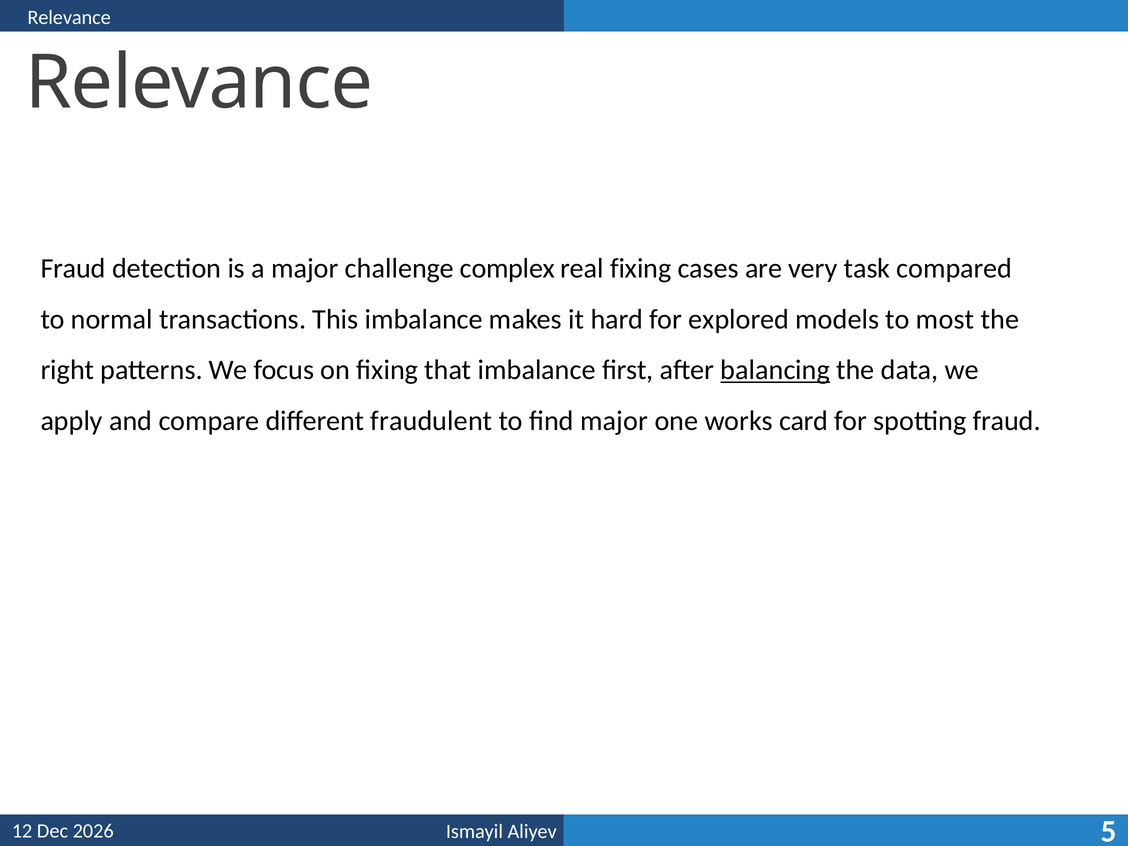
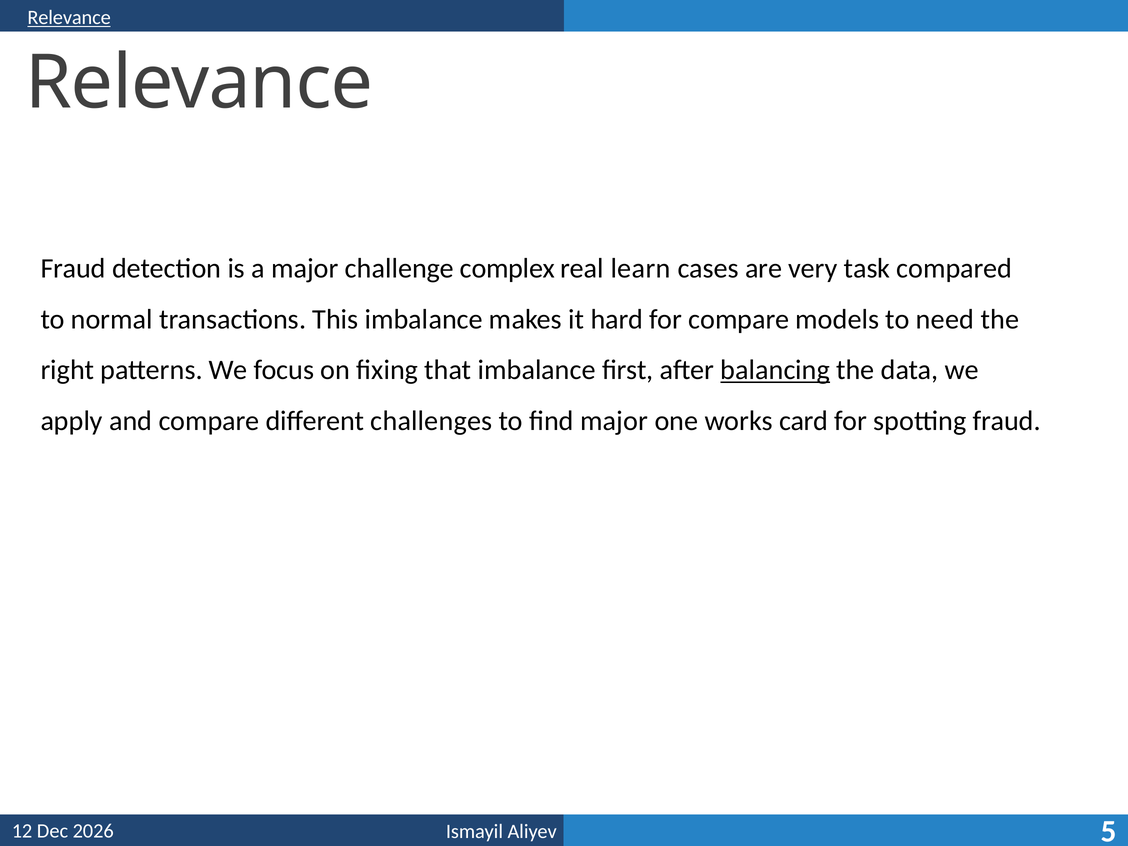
Relevance at (69, 18) underline: none -> present
real fixing: fixing -> learn
for explored: explored -> compare
most: most -> need
fraudulent: fraudulent -> challenges
